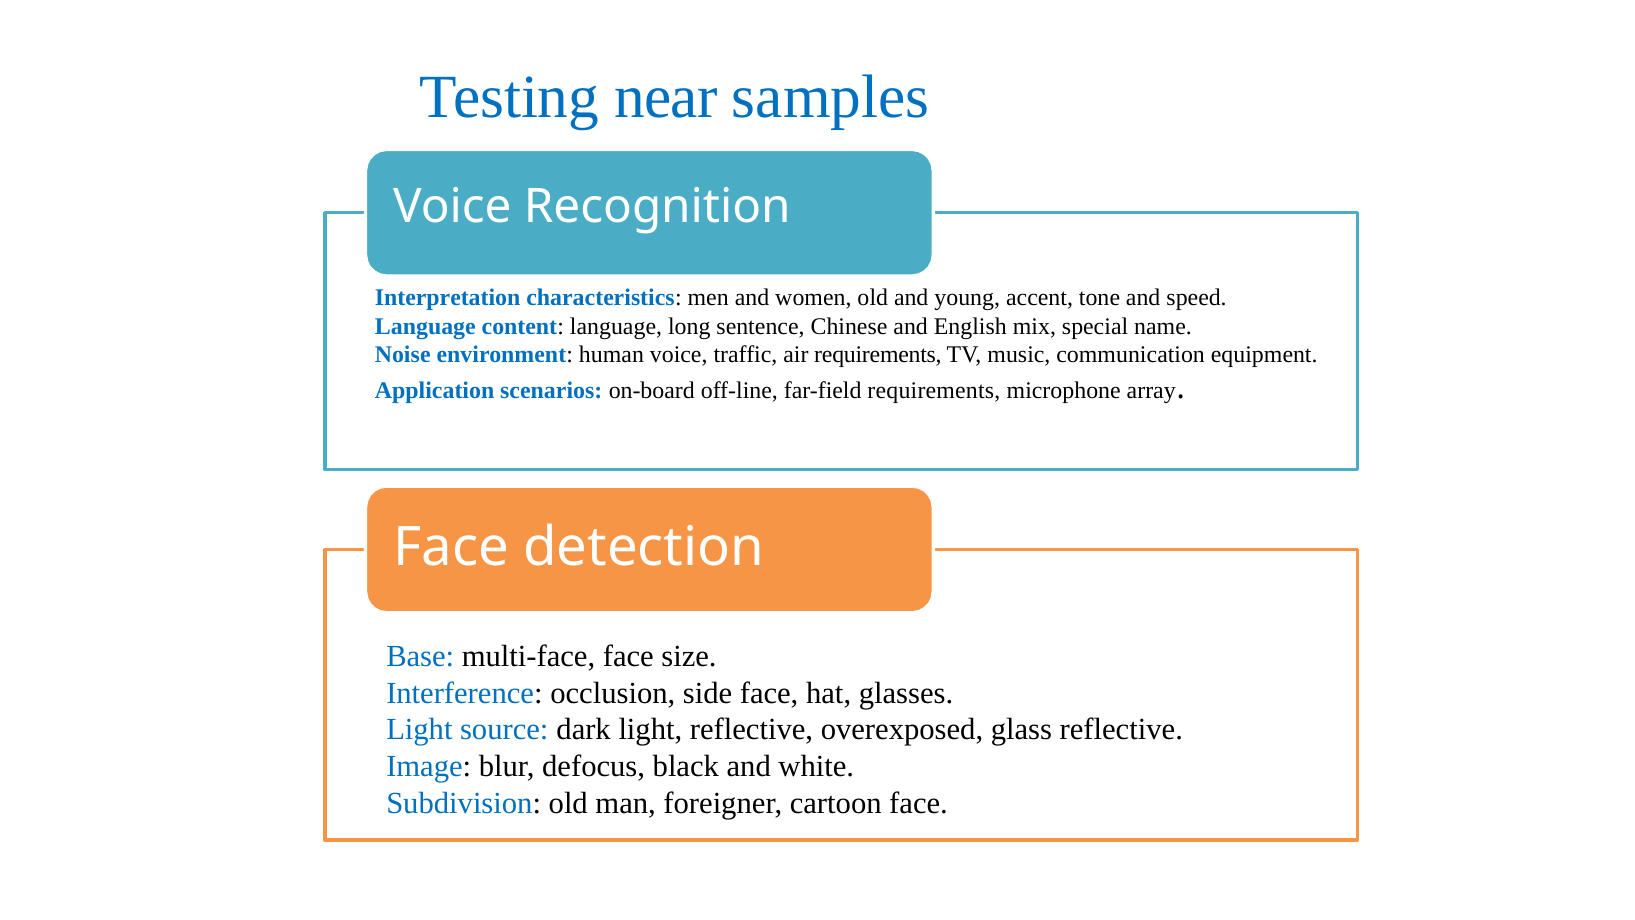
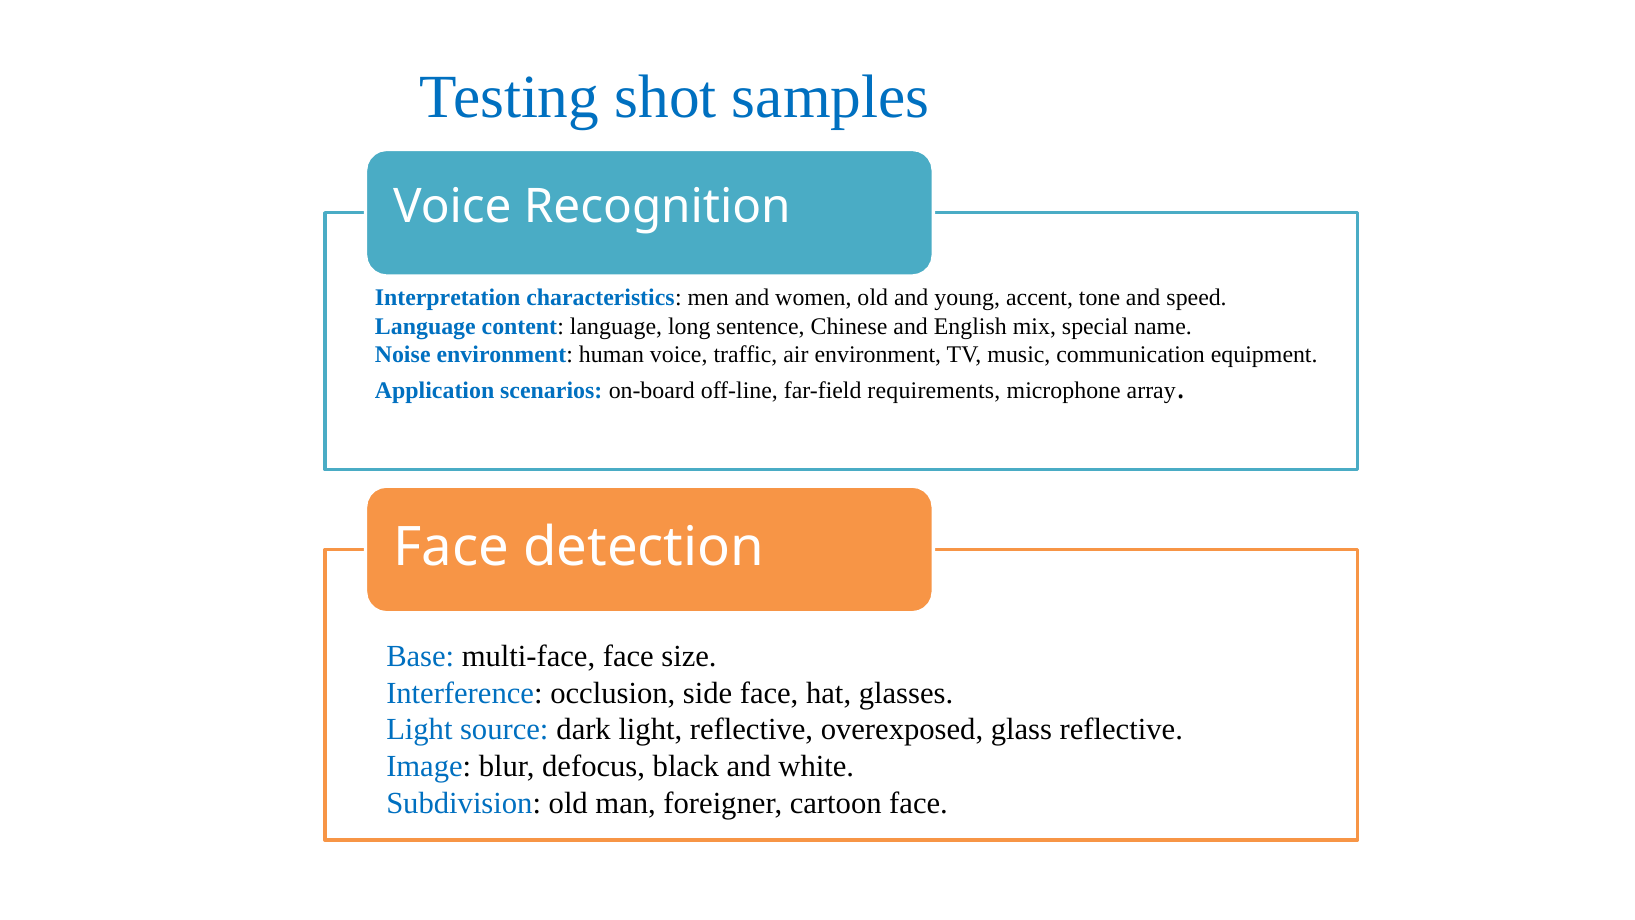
near: near -> shot
air requirements: requirements -> environment
